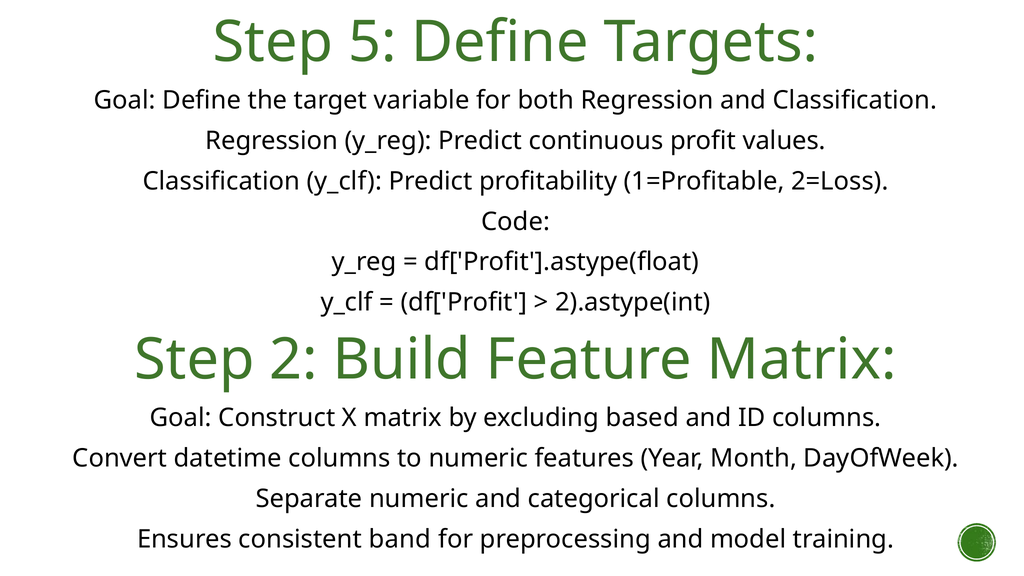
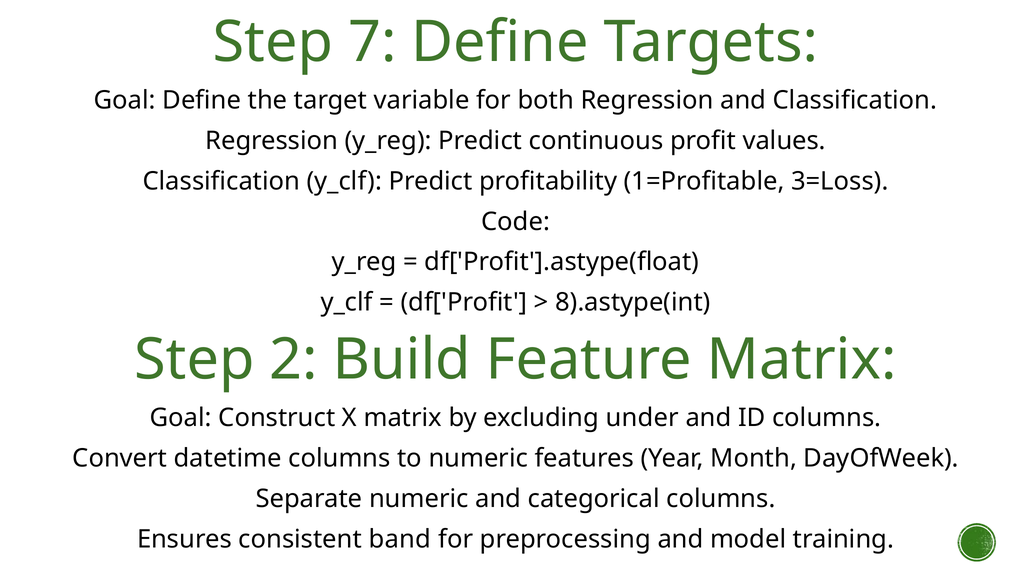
5: 5 -> 7
2=Loss: 2=Loss -> 3=Loss
2).astype(int: 2).astype(int -> 8).astype(int
based: based -> under
